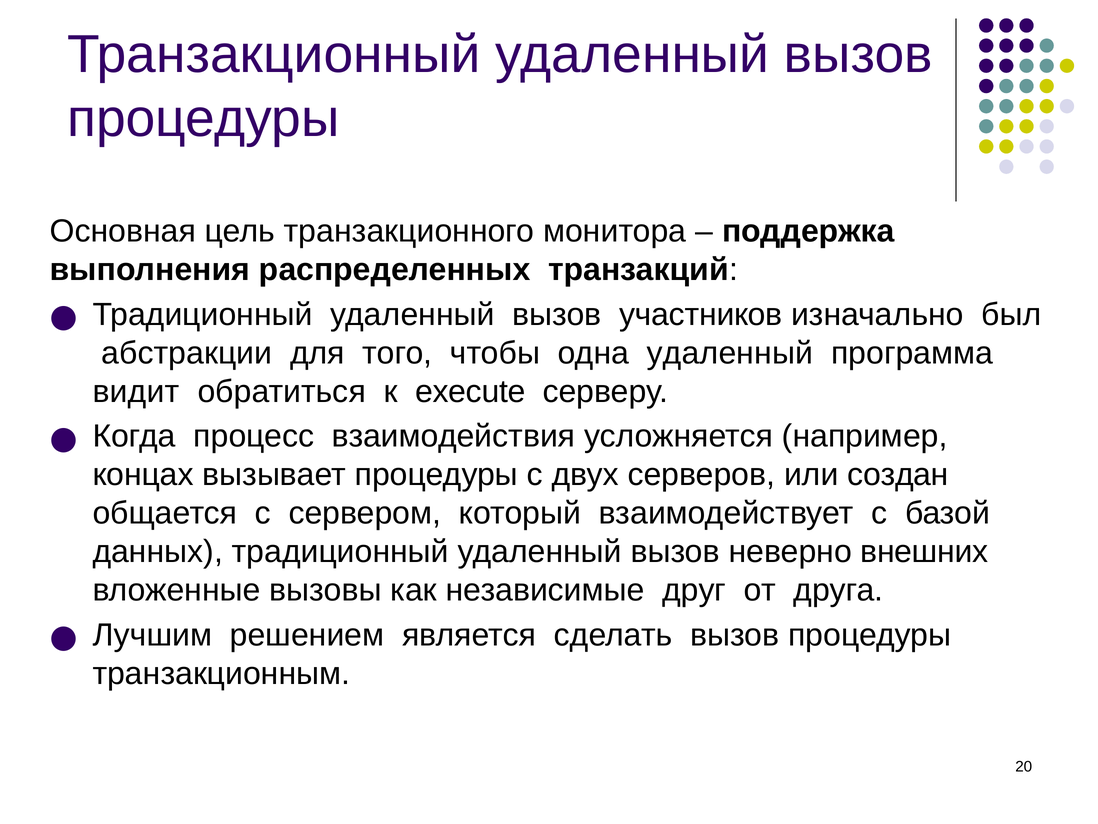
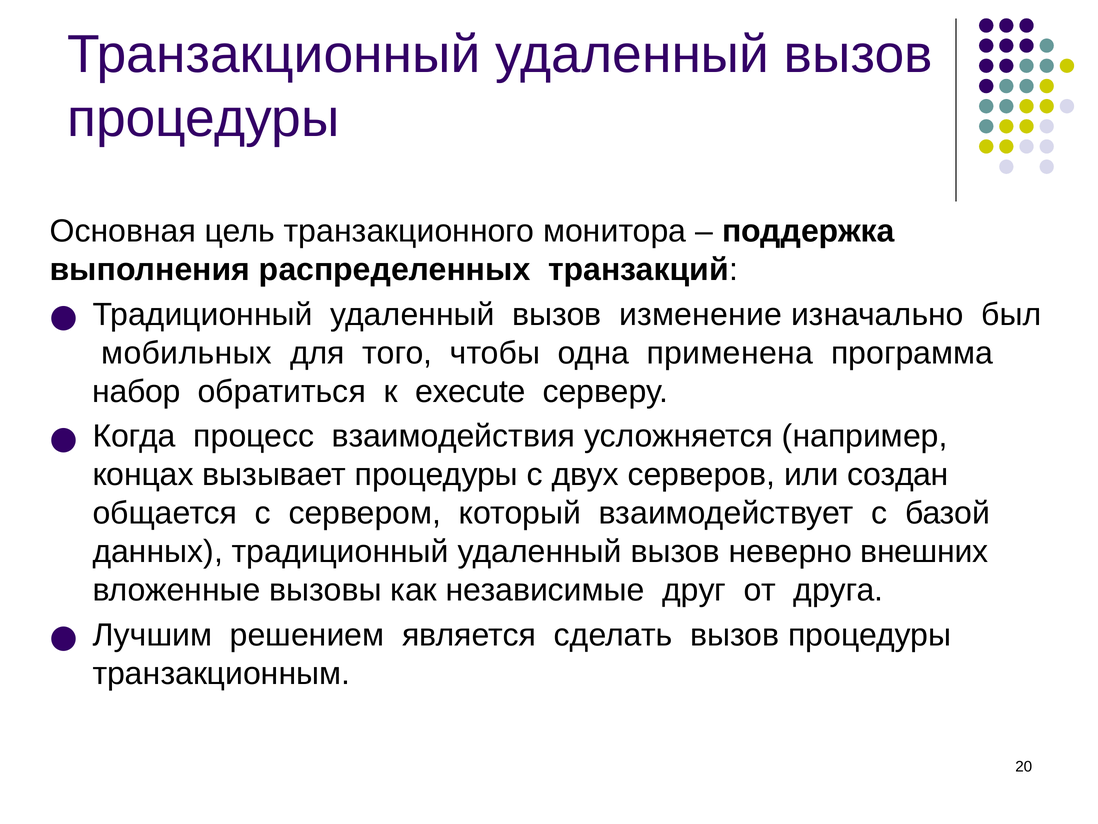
участников: участников -> изменение
абстракции: абстракции -> мобильных
одна удаленный: удаленный -> применена
видит: видит -> набор
